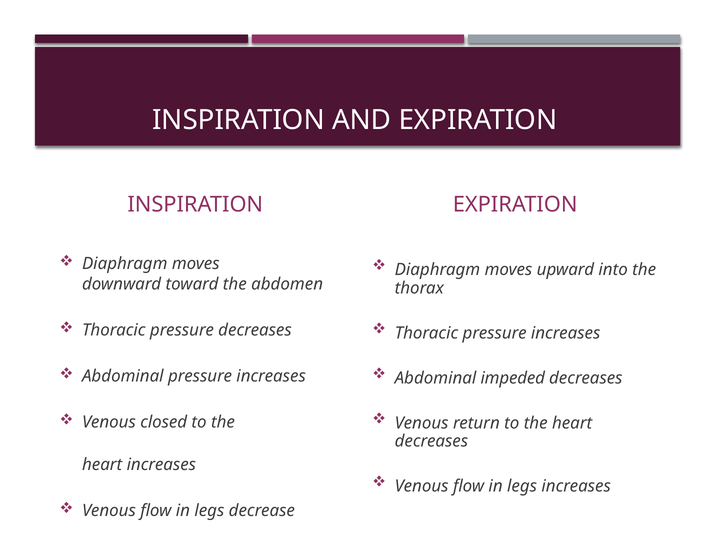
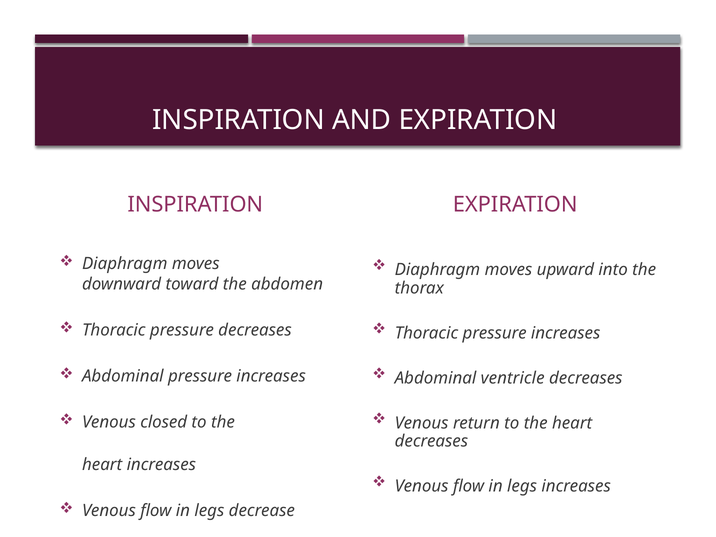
impeded: impeded -> ventricle
